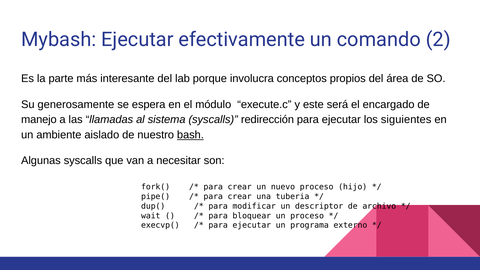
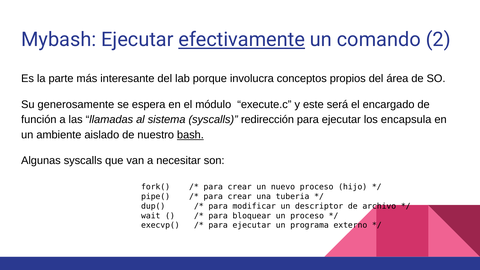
efectivamente underline: none -> present
manejo: manejo -> función
siguientes: siguientes -> encapsula
